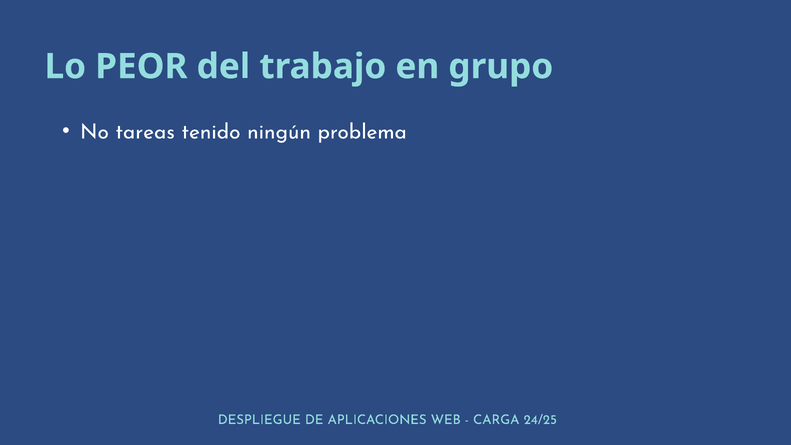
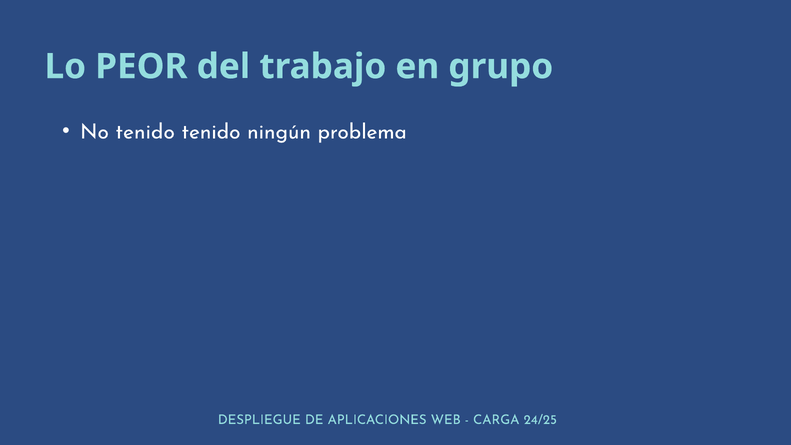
No tareas: tareas -> tenido
